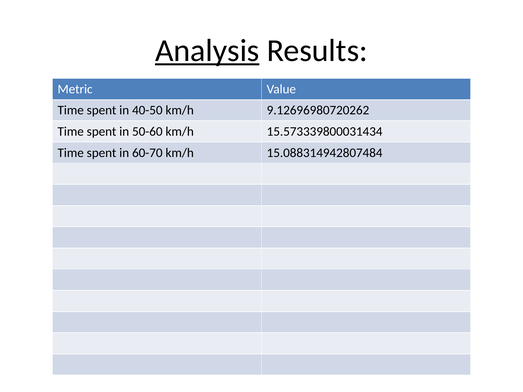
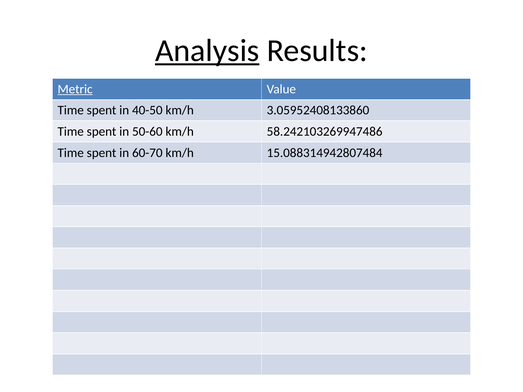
Metric underline: none -> present
9.12696980720262: 9.12696980720262 -> 3.05952408133860
15.573339800031434: 15.573339800031434 -> 58.242103269947486
